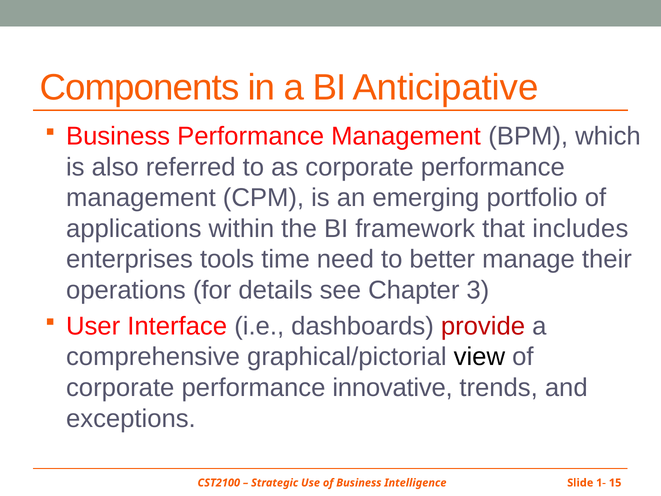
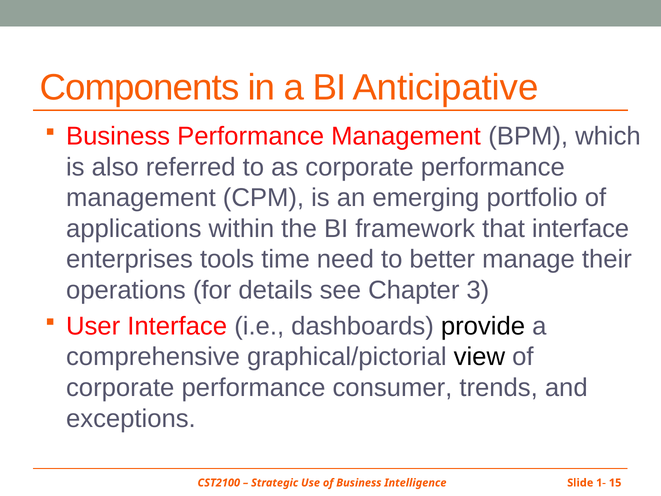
that includes: includes -> interface
provide colour: red -> black
innovative: innovative -> consumer
